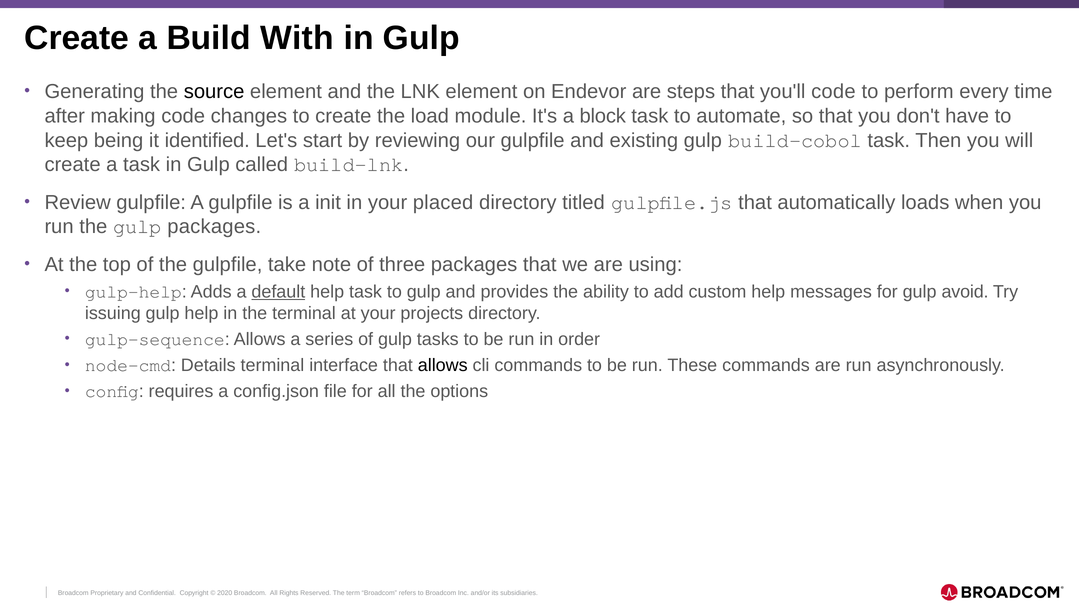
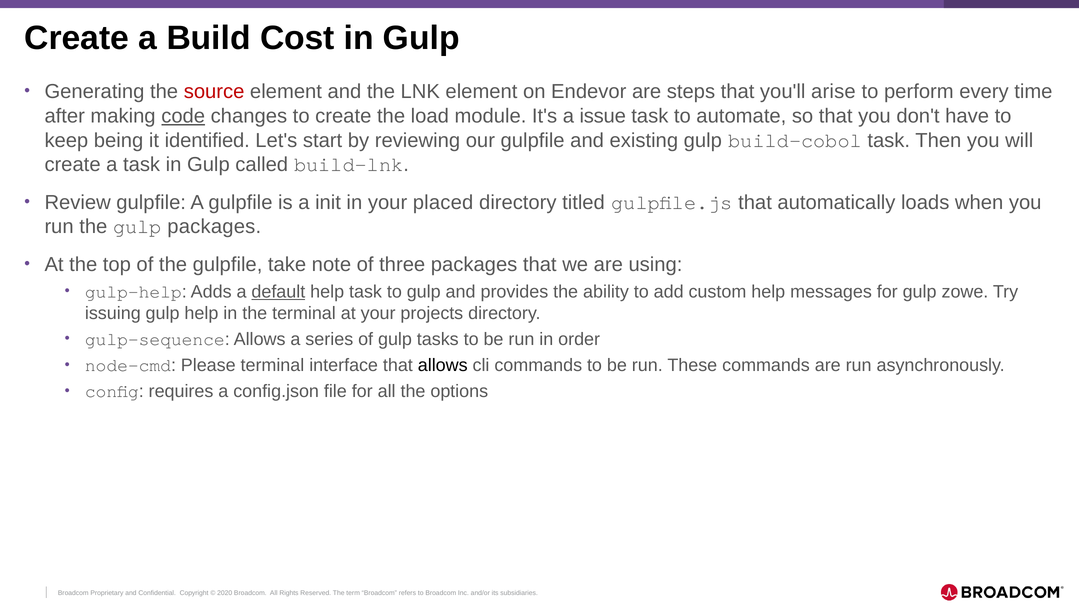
With: With -> Cost
source colour: black -> red
you'll code: code -> arise
code at (183, 116) underline: none -> present
block: block -> issue
avoid: avoid -> zowe
Details: Details -> Please
